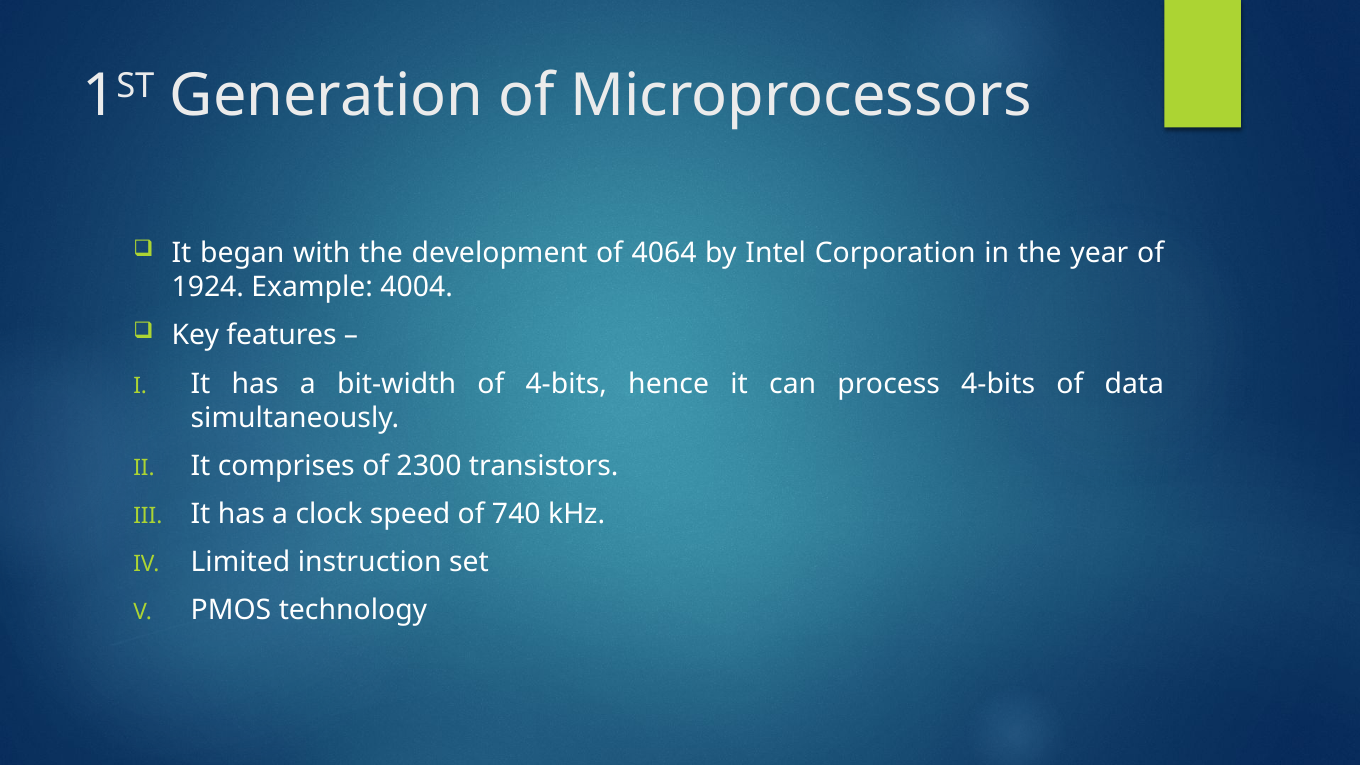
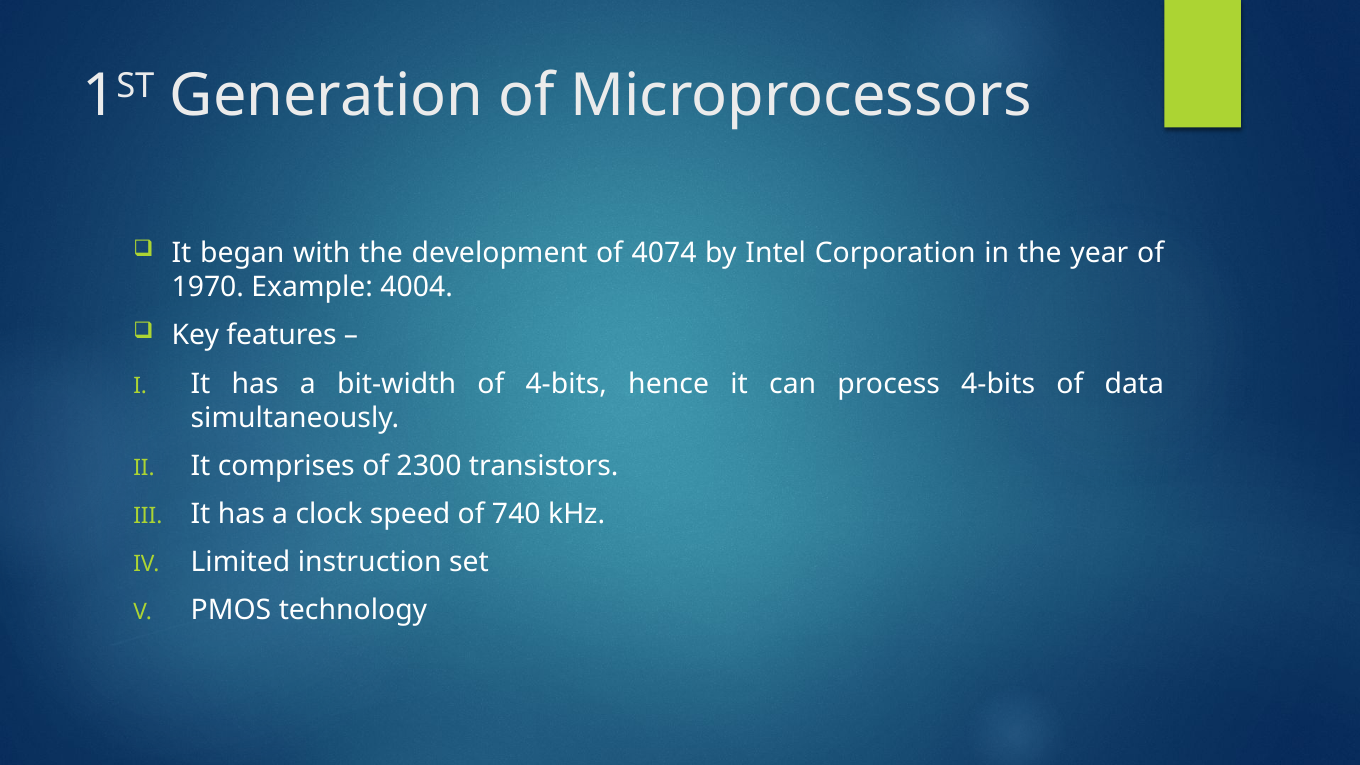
4064: 4064 -> 4074
1924: 1924 -> 1970
